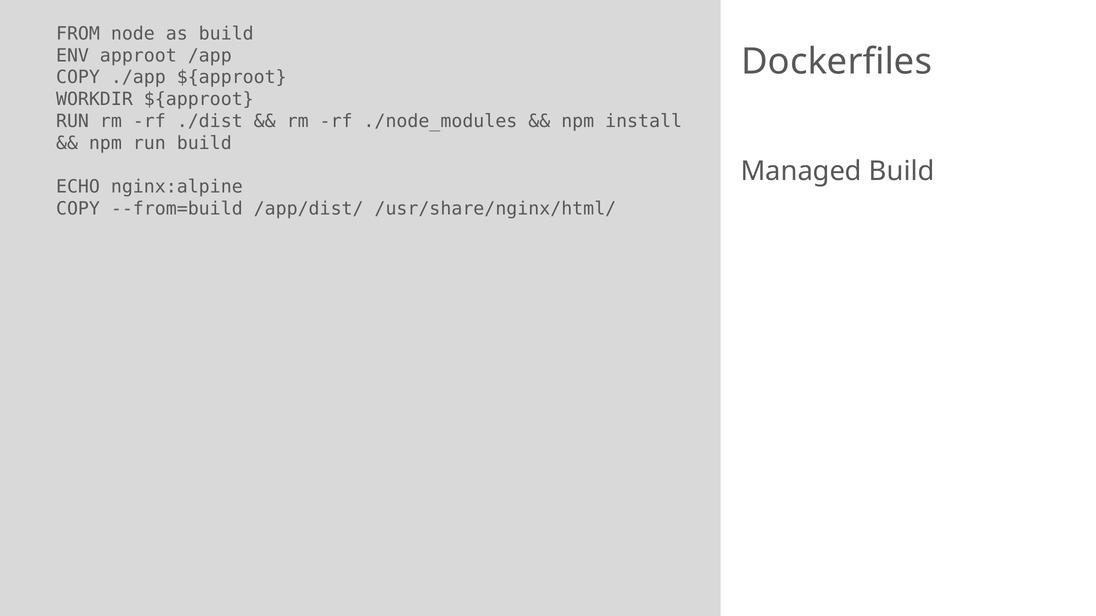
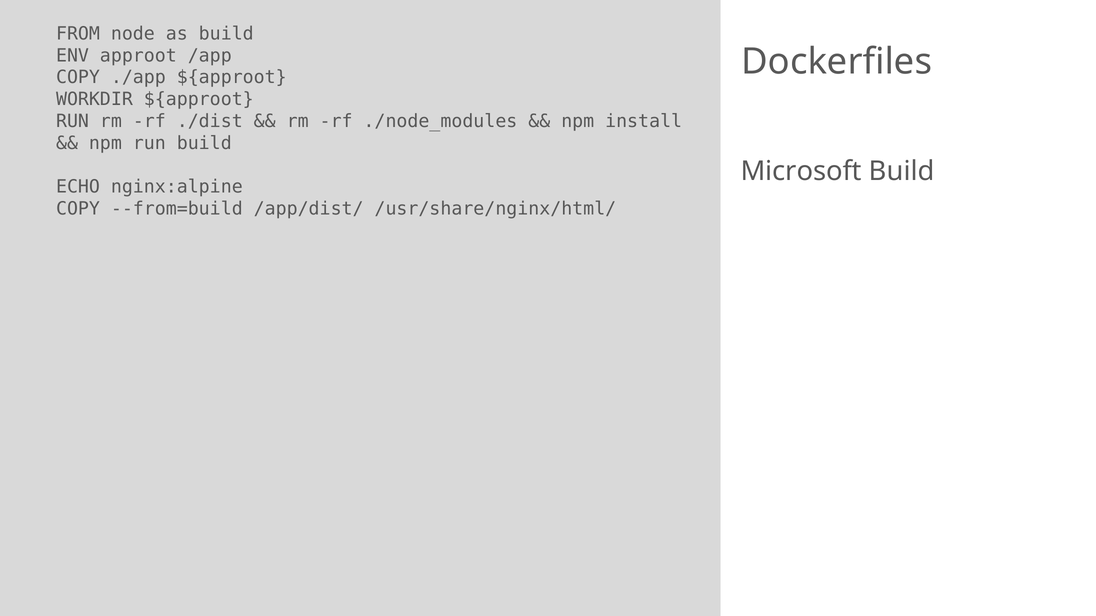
Managed: Managed -> Microsoft
